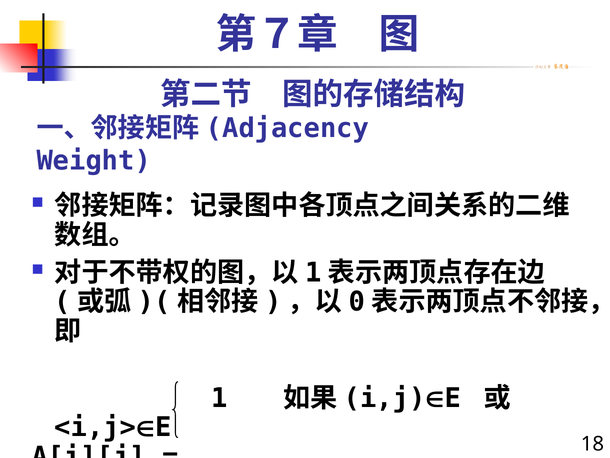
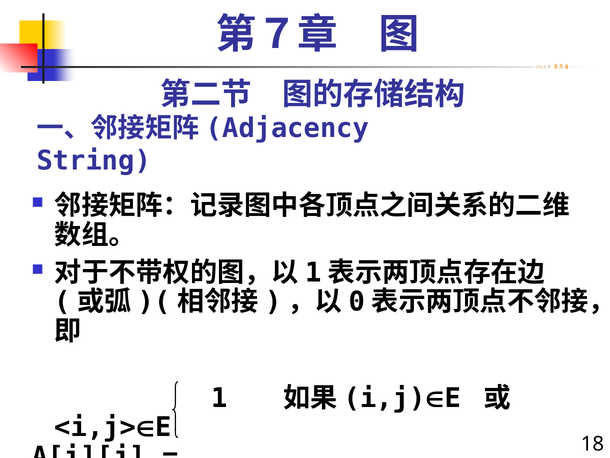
Weight: Weight -> String
